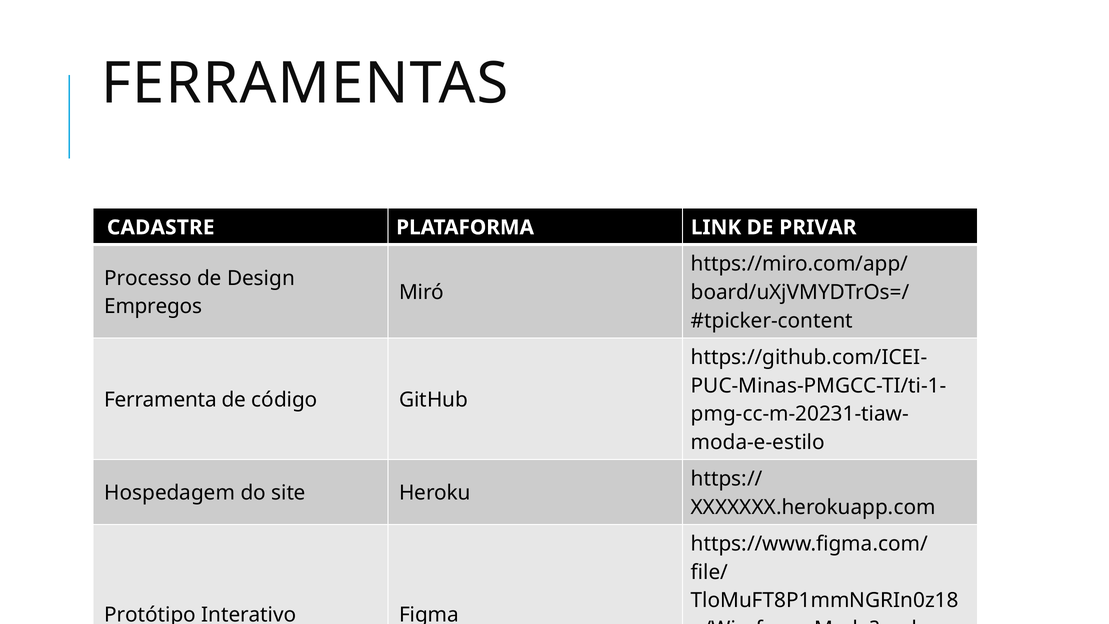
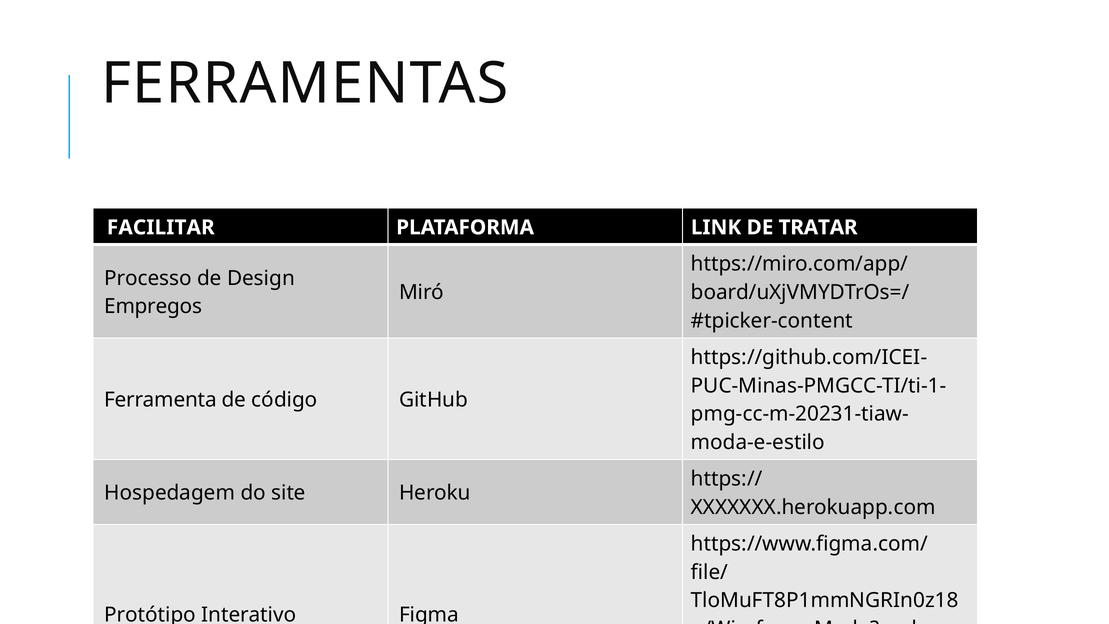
CADASTRE: CADASTRE -> FACILITAR
PRIVAR: PRIVAR -> TRATAR
